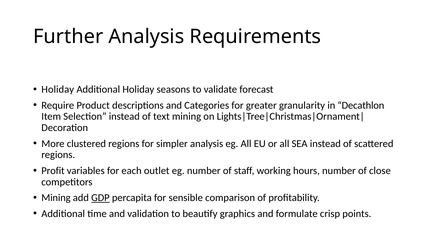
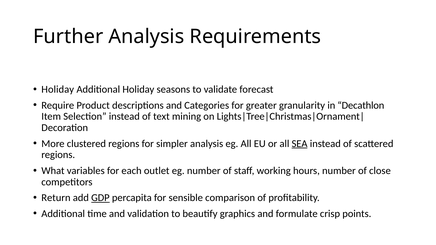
SEA underline: none -> present
Profit: Profit -> What
Mining at (56, 198): Mining -> Return
